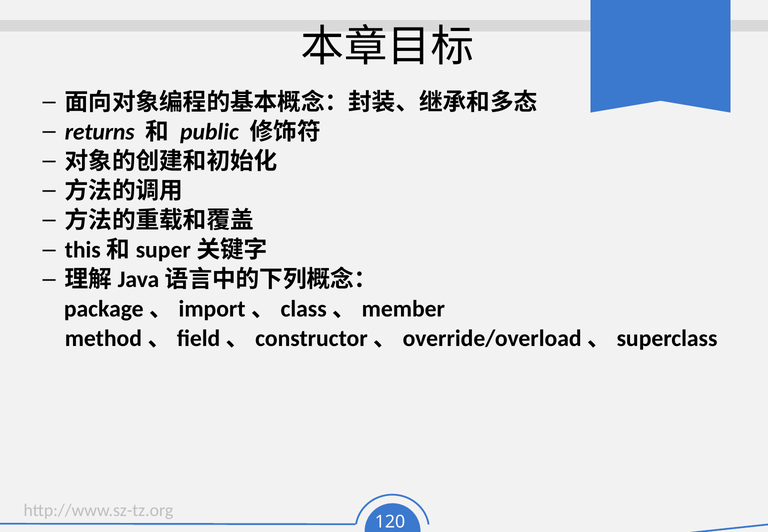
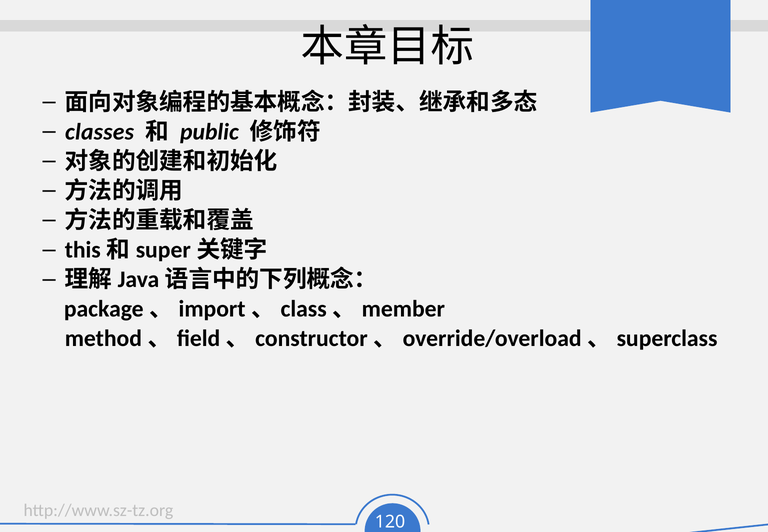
returns: returns -> classes
